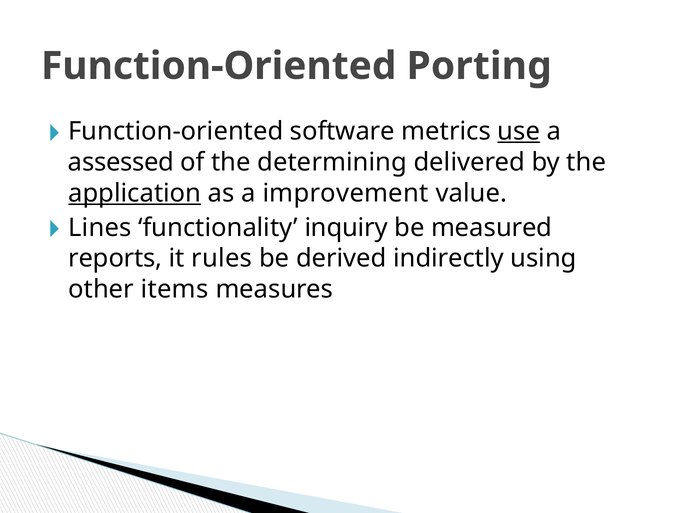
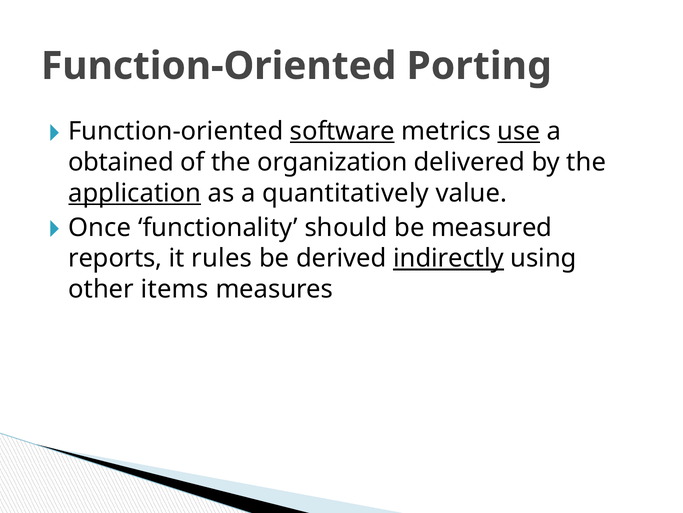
software underline: none -> present
assessed: assessed -> obtained
determining: determining -> organization
improvement: improvement -> quantitatively
Lines: Lines -> Once
inquiry: inquiry -> should
indirectly underline: none -> present
